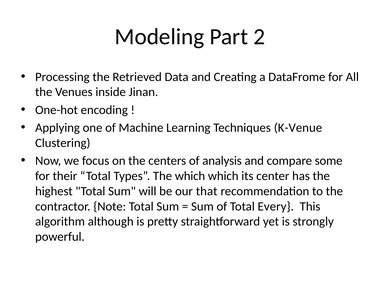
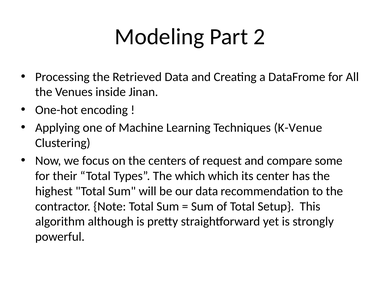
analysis: analysis -> request
our that: that -> data
Every: Every -> Setup
